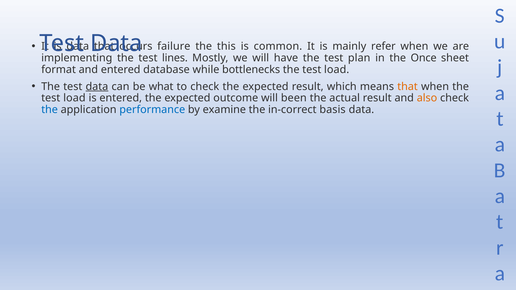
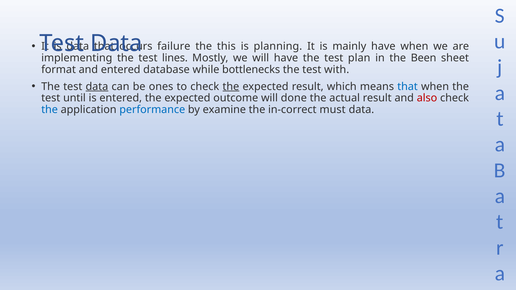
common: common -> planning
mainly refer: refer -> have
Once: Once -> Been
load at (337, 70): load -> with
what: what -> ones
the at (231, 87) underline: none -> present
that at (408, 87) colour: orange -> blue
load at (74, 98): load -> until
been: been -> done
also colour: orange -> red
basis: basis -> must
